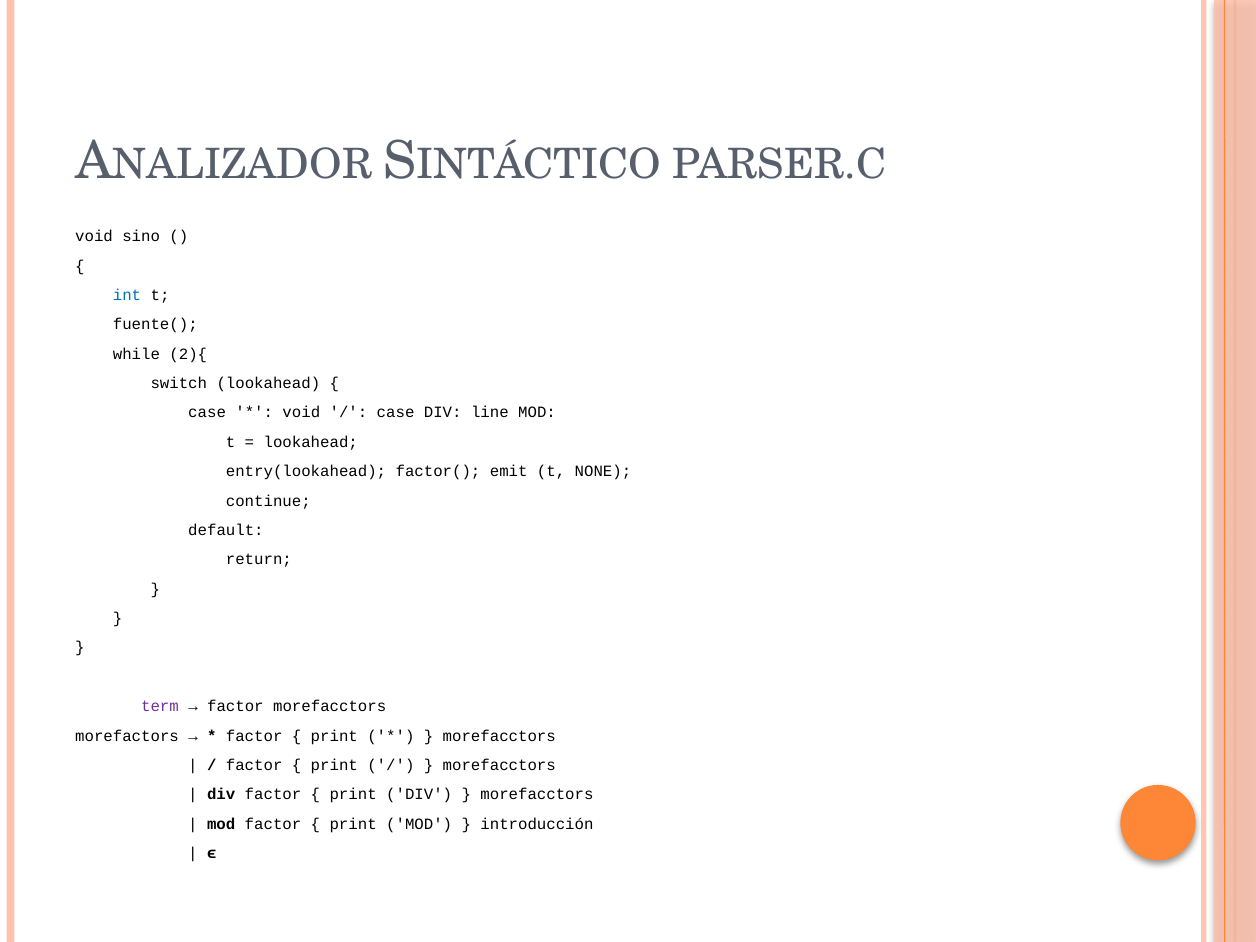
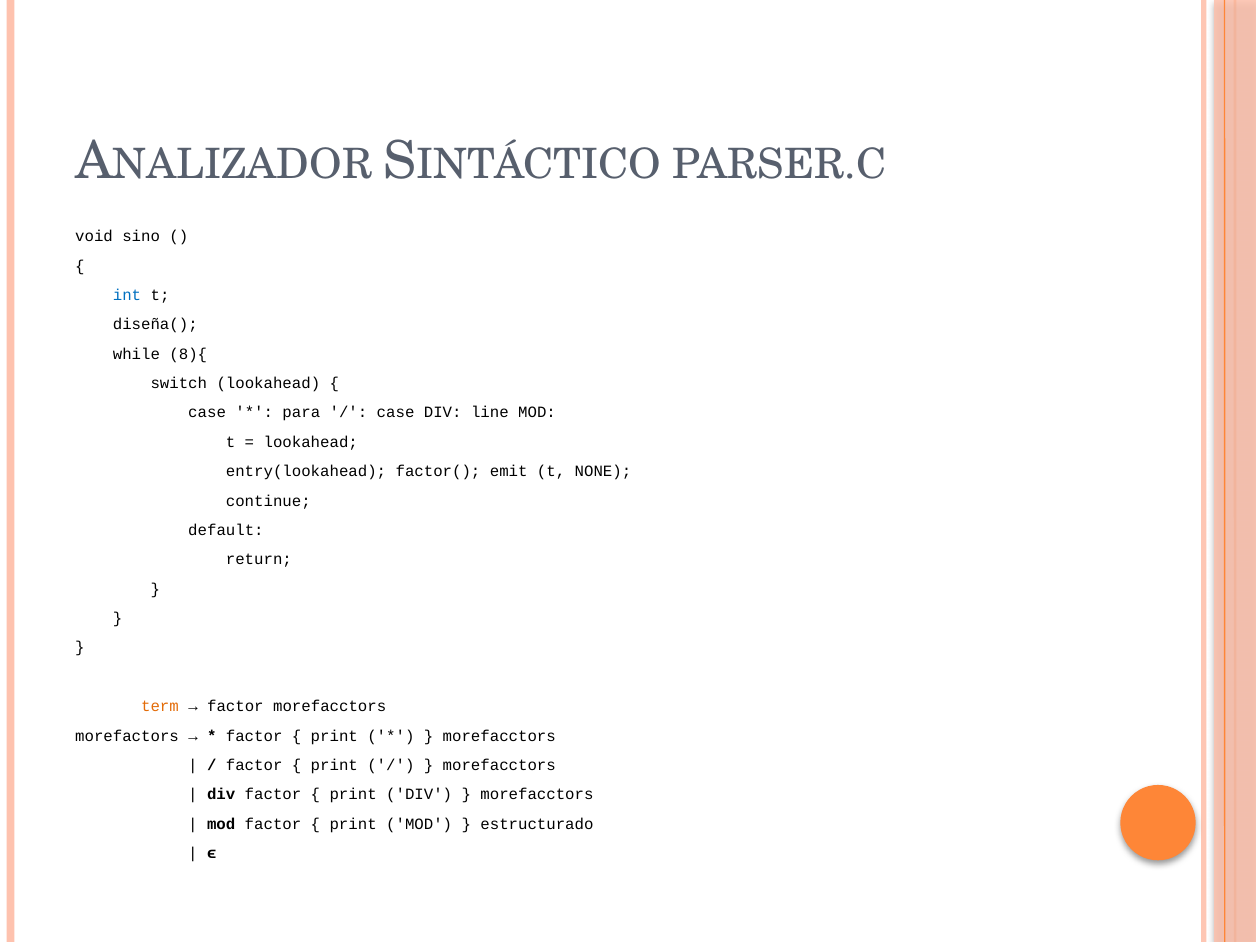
fuente(: fuente( -> diseña(
2){: 2){ -> 8){
void at (301, 413): void -> para
term colour: purple -> orange
introducción: introducción -> estructurado
